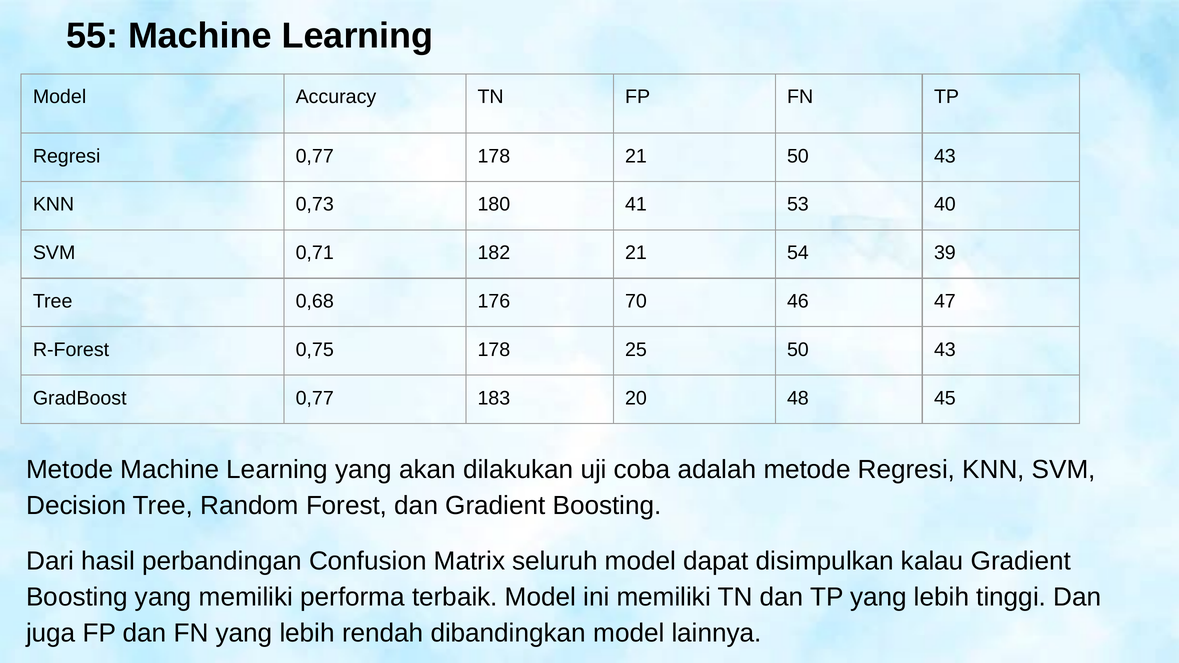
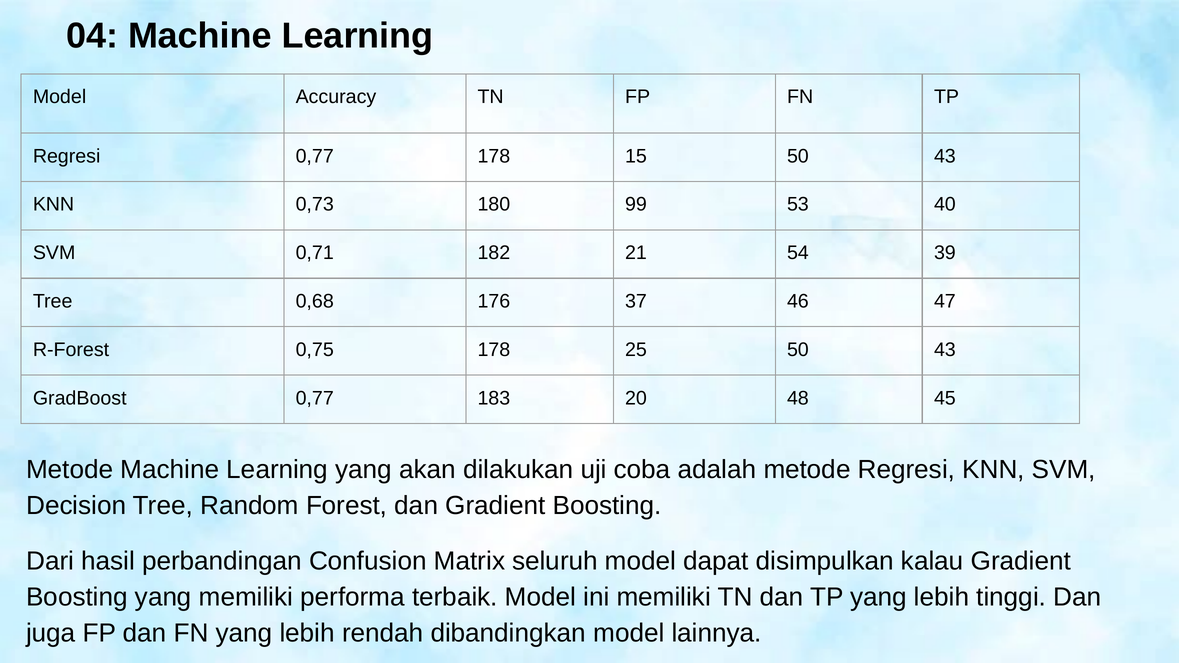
55: 55 -> 04
178 21: 21 -> 15
41: 41 -> 99
70: 70 -> 37
